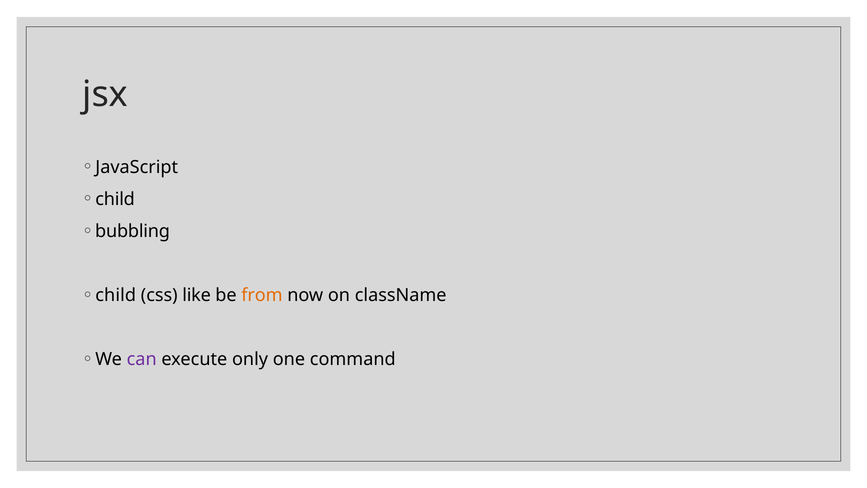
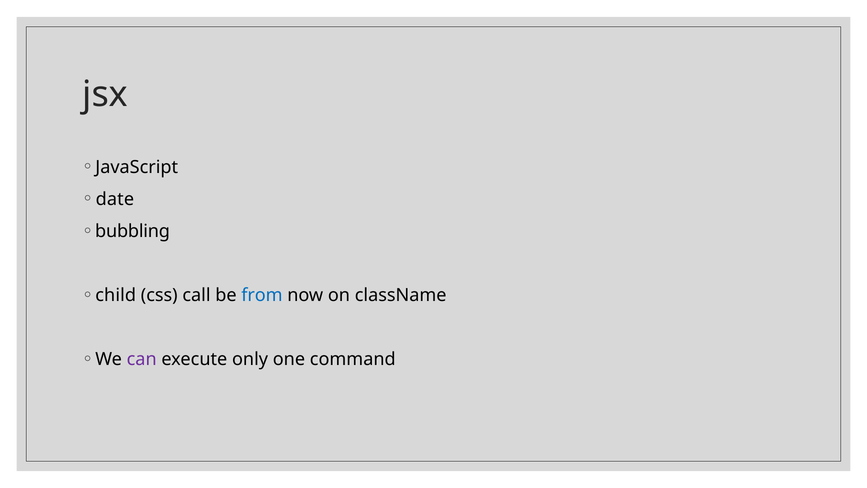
child at (115, 199): child -> date
like: like -> call
from colour: orange -> blue
